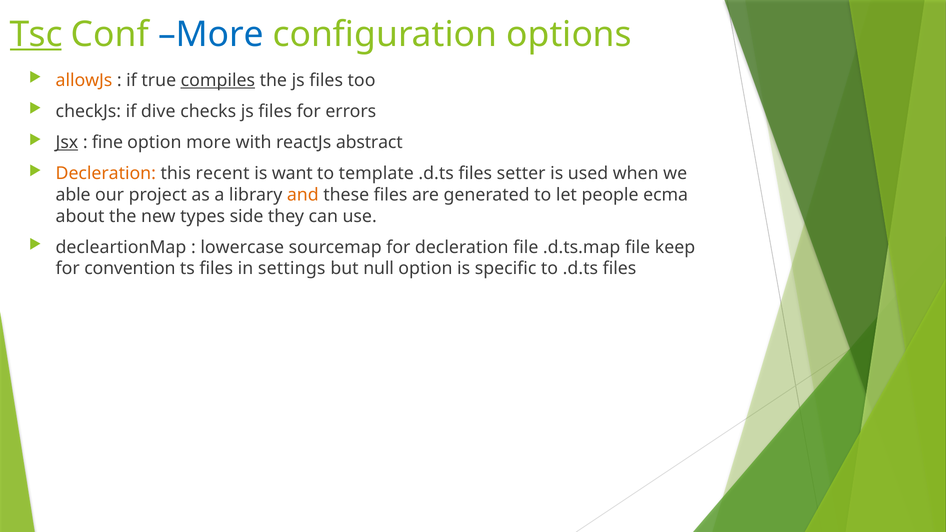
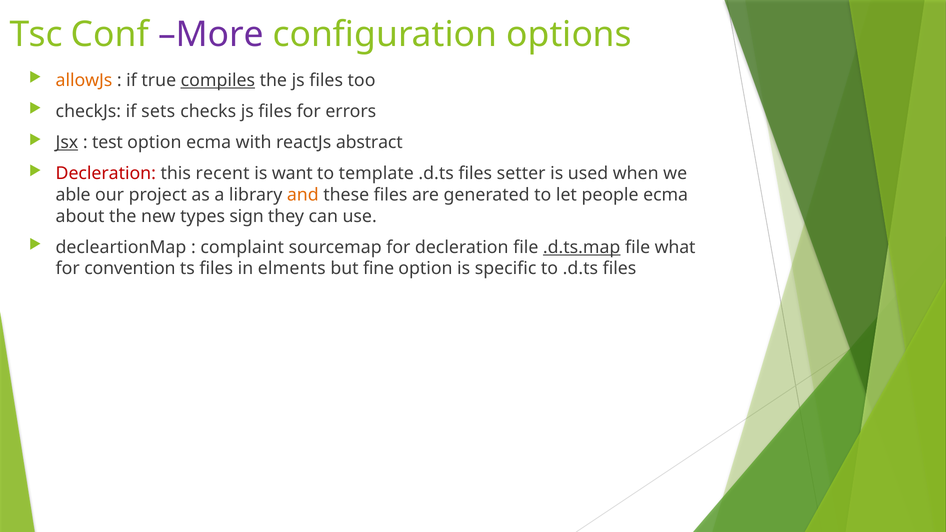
Tsc underline: present -> none
More at (211, 34) colour: blue -> purple
dive: dive -> sets
fine: fine -> test
option more: more -> ecma
Decleration at (106, 174) colour: orange -> red
side: side -> sign
lowercase: lowercase -> complaint
.d.ts.map underline: none -> present
keep: keep -> what
settings: settings -> elments
null: null -> fine
